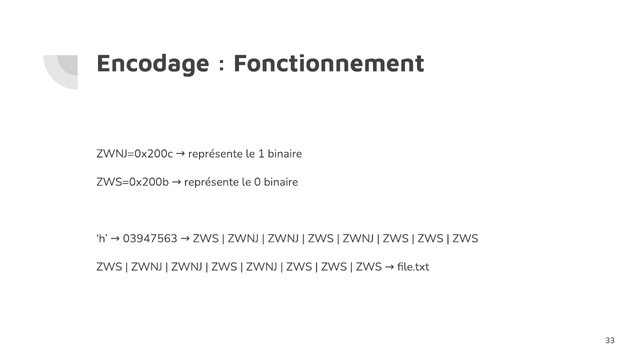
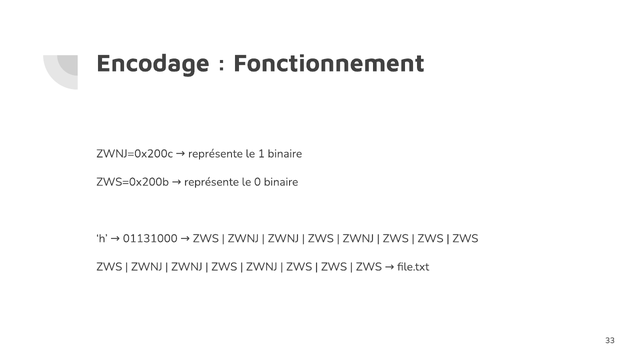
03947563: 03947563 -> 01131000
